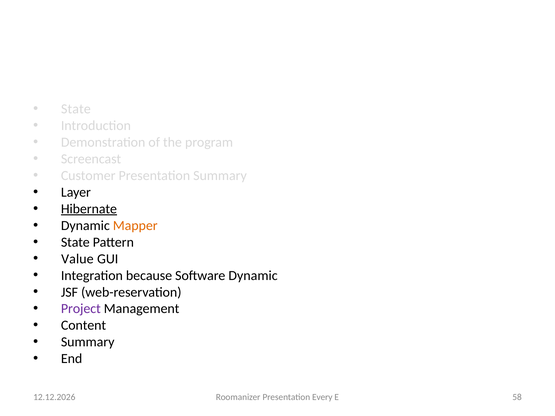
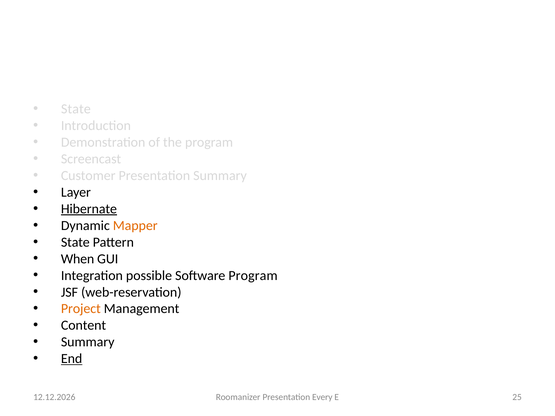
Value: Value -> When
because: because -> possible
Software Dynamic: Dynamic -> Program
Project colour: purple -> orange
End underline: none -> present
58: 58 -> 25
